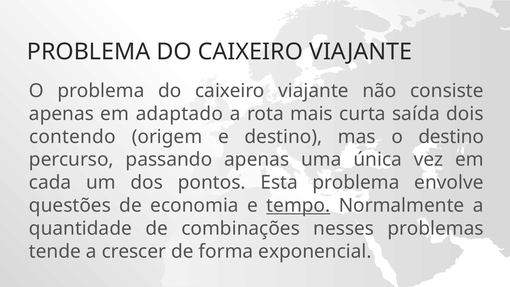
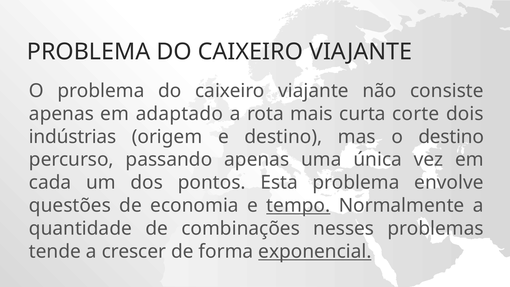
saída: saída -> corte
contendo: contendo -> indústrias
exponencial underline: none -> present
